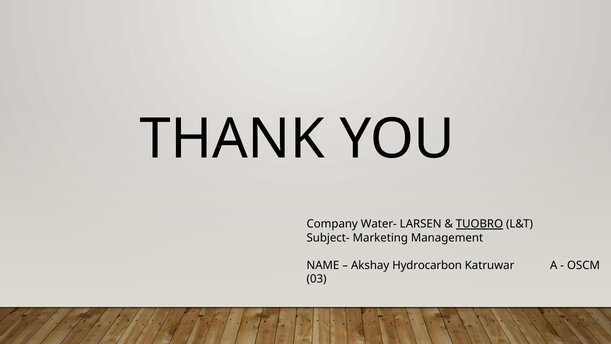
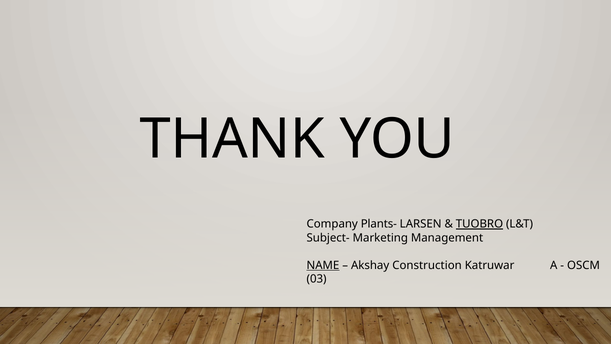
Water-: Water- -> Plants-
NAME underline: none -> present
Hydrocarbon: Hydrocarbon -> Construction
